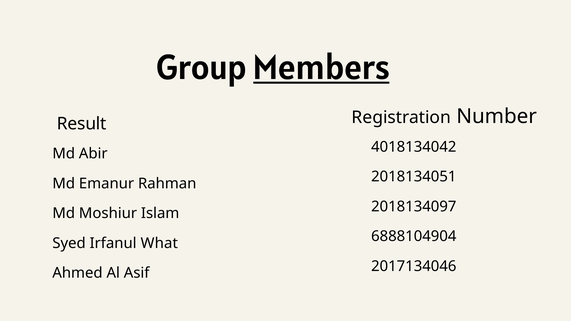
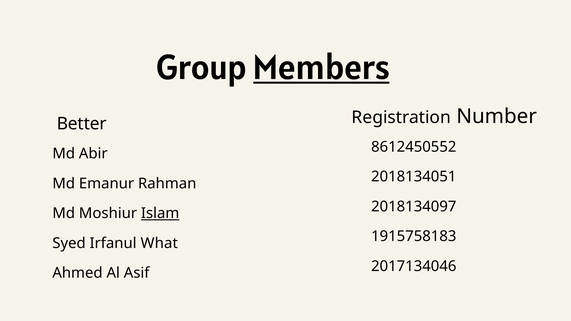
Result: Result -> Better
4018134042: 4018134042 -> 8612450552
Islam underline: none -> present
6888104904: 6888104904 -> 1915758183
